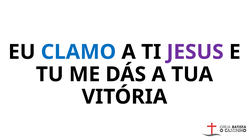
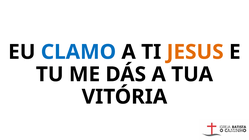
JESUS colour: purple -> orange
